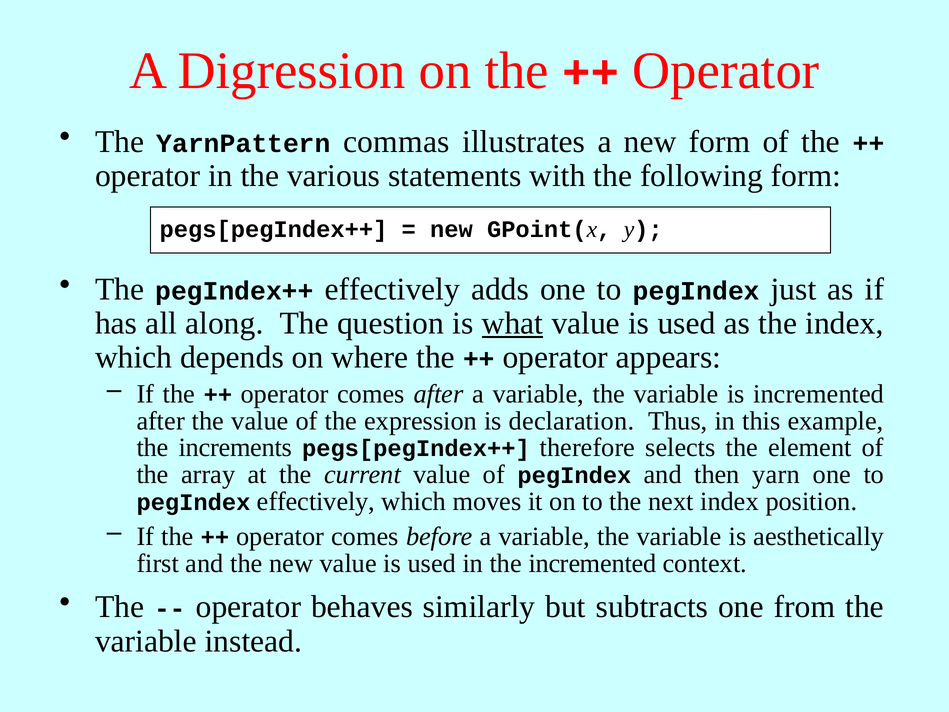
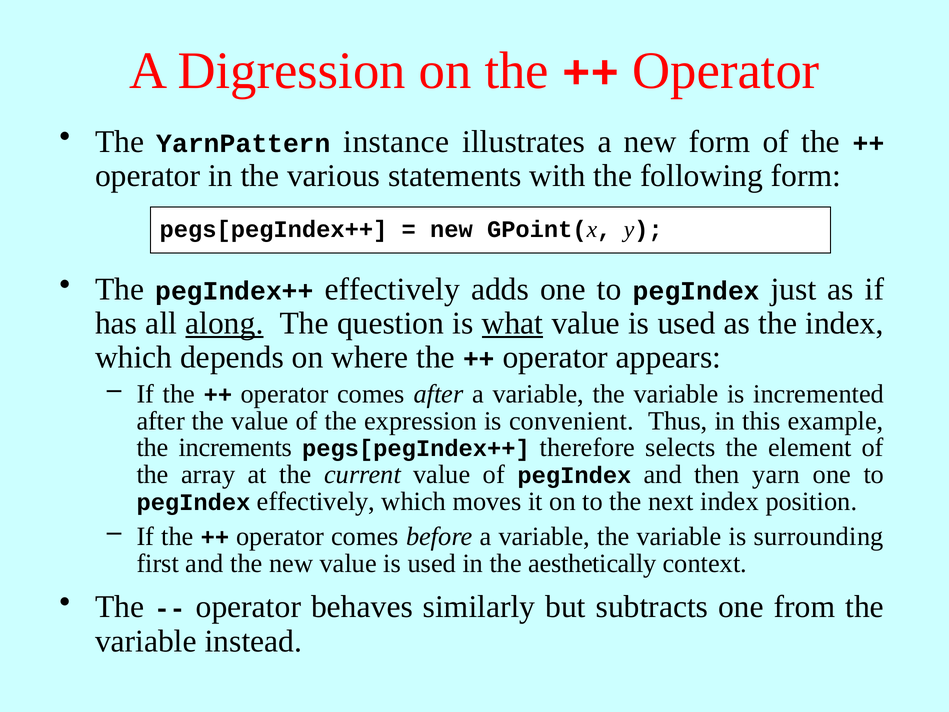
commas: commas -> instance
along underline: none -> present
declaration: declaration -> convenient
aesthetically: aesthetically -> surrounding
the incremented: incremented -> aesthetically
